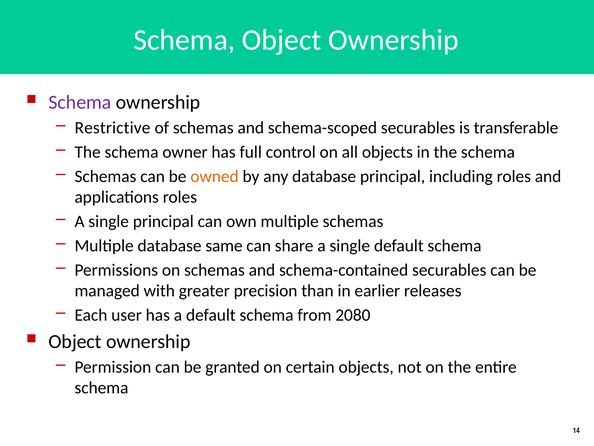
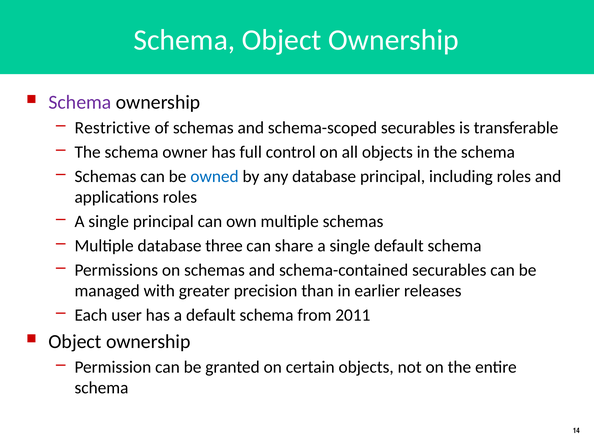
owned colour: orange -> blue
same: same -> three
2080: 2080 -> 2011
